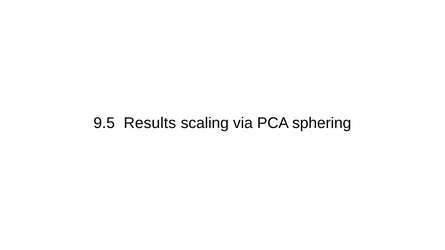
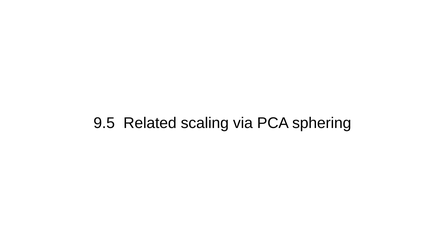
Results: Results -> Related
